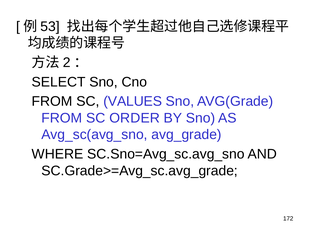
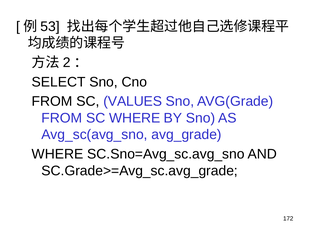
SC ORDER: ORDER -> WHERE
